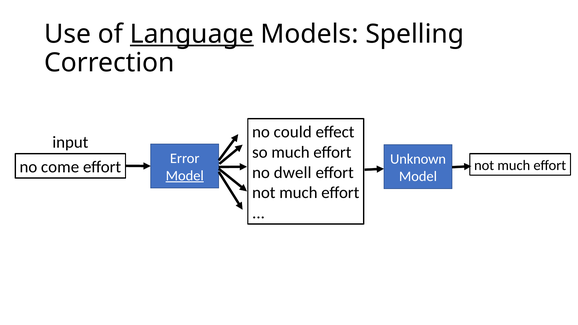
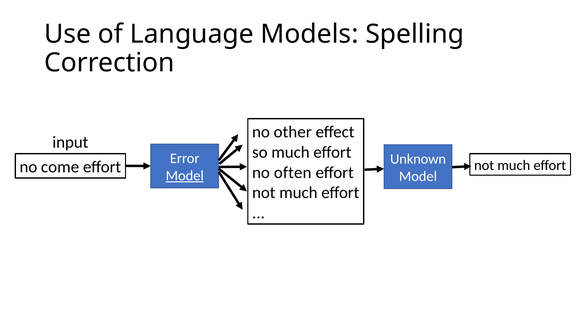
Language underline: present -> none
could: could -> other
dwell: dwell -> often
